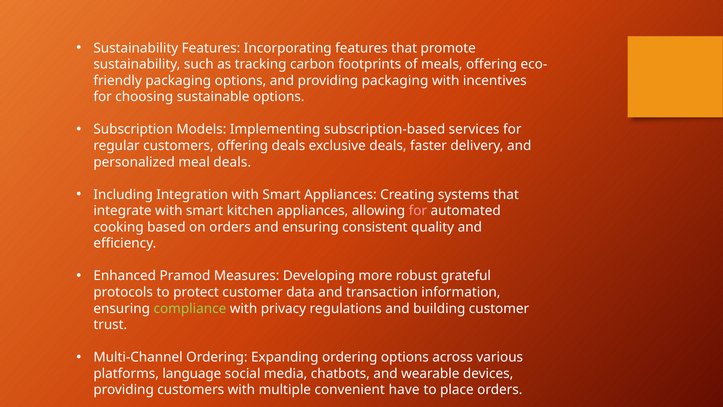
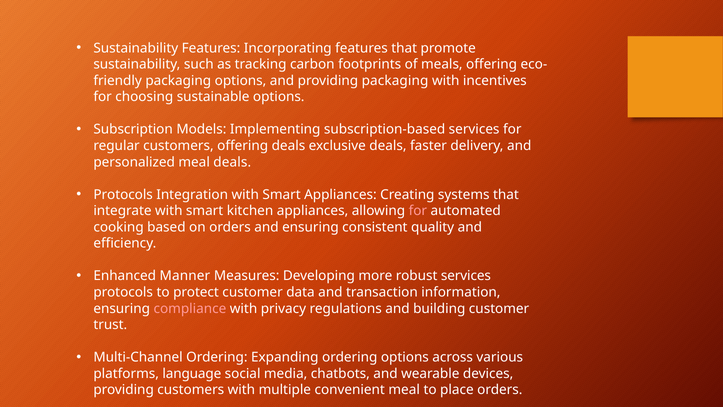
Including at (123, 194): Including -> Protocols
Pramod: Pramod -> Manner
robust grateful: grateful -> services
compliance colour: light green -> pink
convenient have: have -> meal
